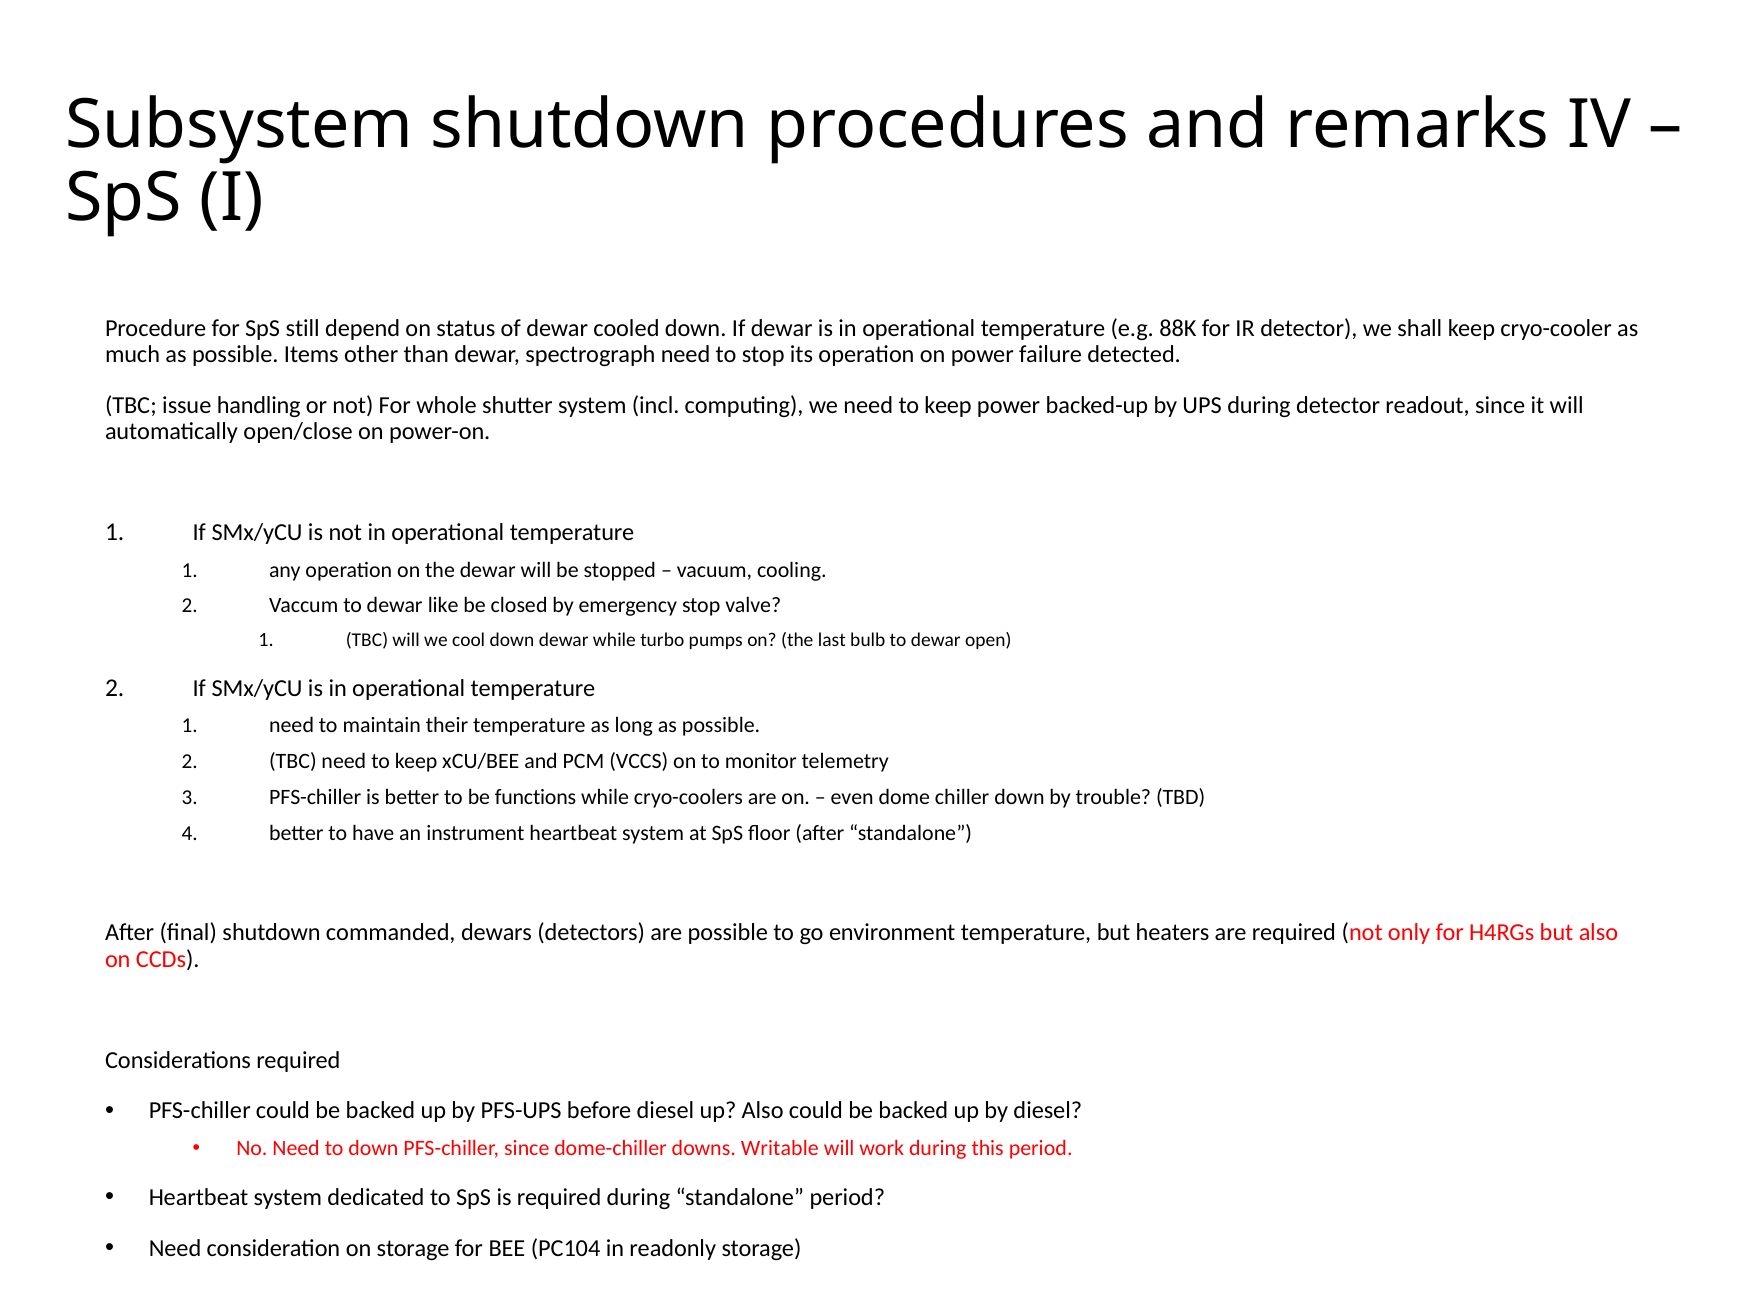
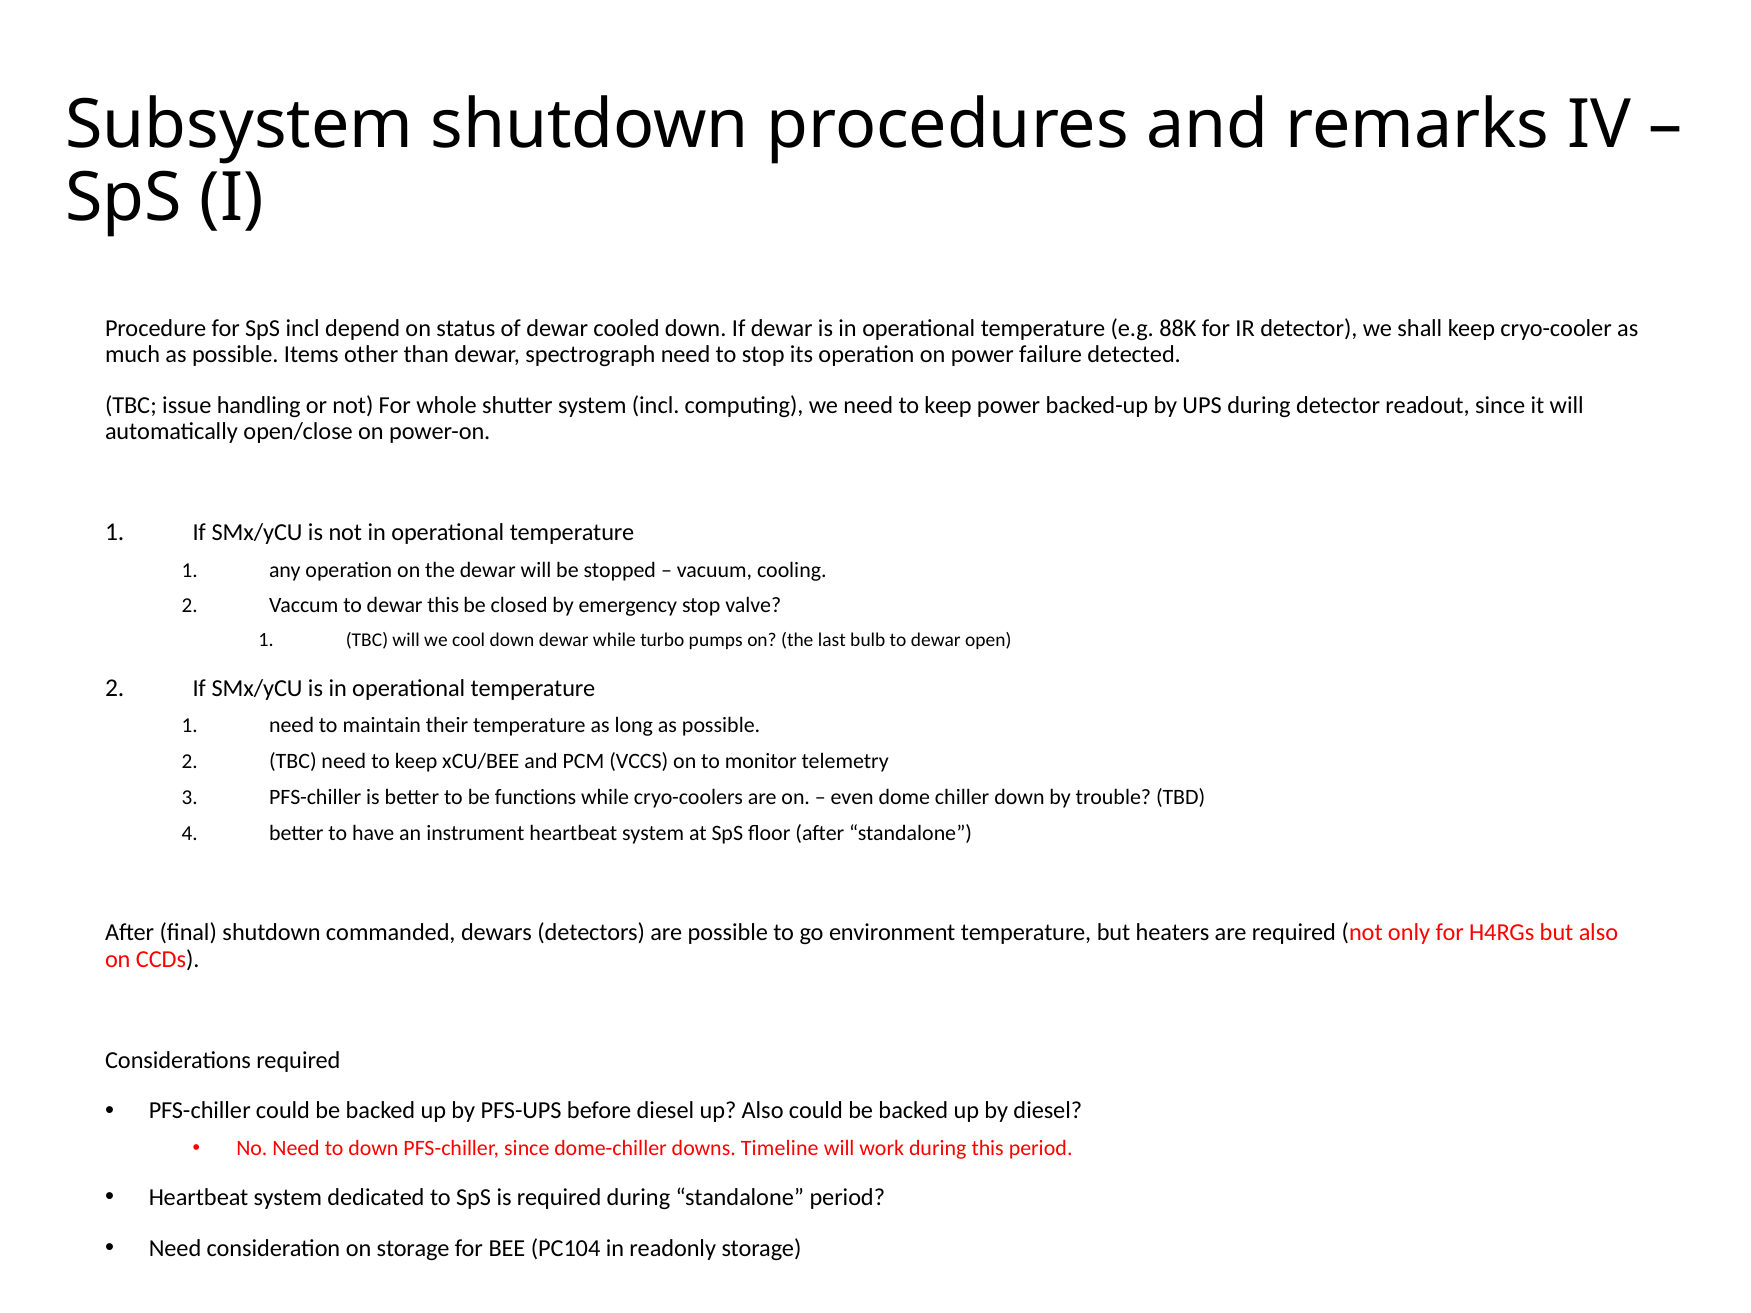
SpS still: still -> incl
dewar like: like -> this
Writable: Writable -> Timeline
